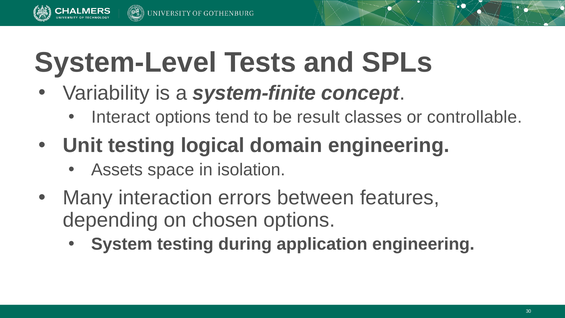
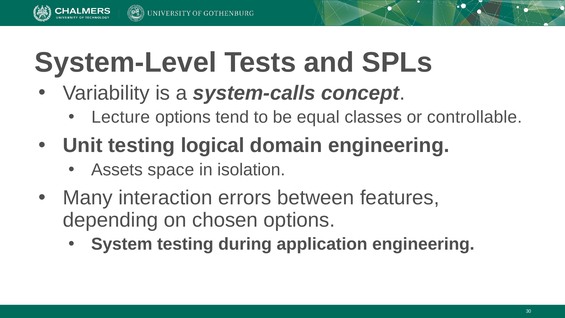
system-finite: system-finite -> system-calls
Interact: Interact -> Lecture
result: result -> equal
